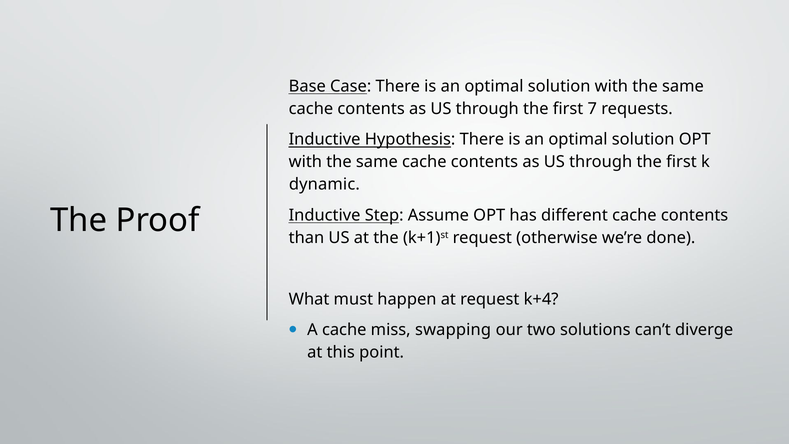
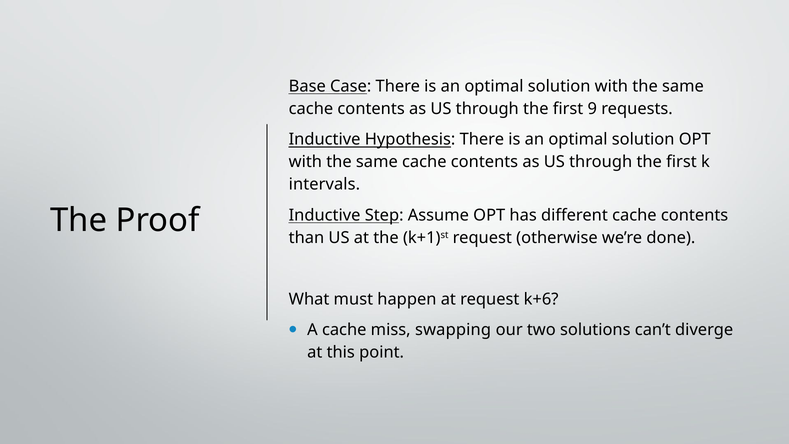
7: 7 -> 9
dynamic: dynamic -> intervals
k+4: k+4 -> k+6
